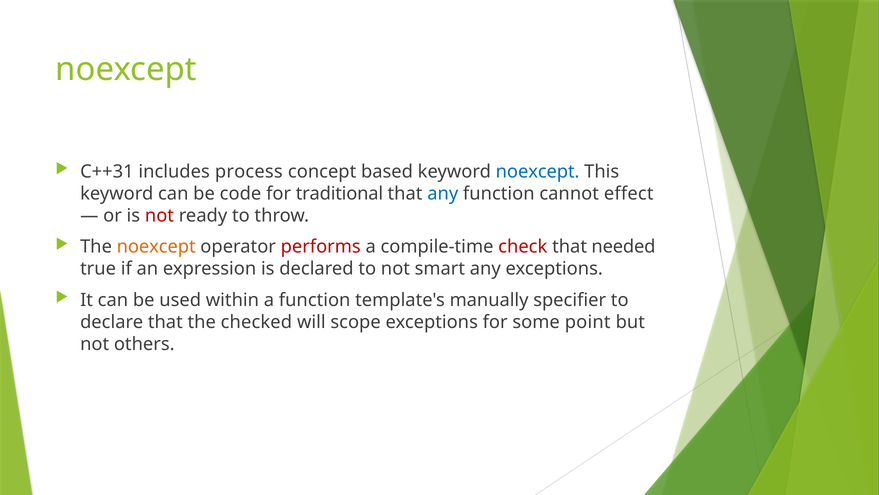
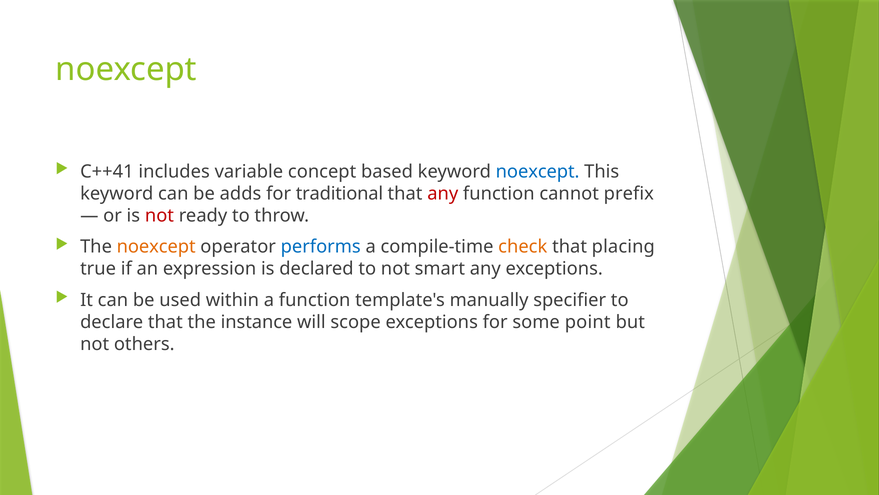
C++31: C++31 -> C++41
process: process -> variable
code: code -> adds
any at (443, 193) colour: blue -> red
effect: effect -> prefix
performs colour: red -> blue
check colour: red -> orange
needed: needed -> placing
checked: checked -> instance
